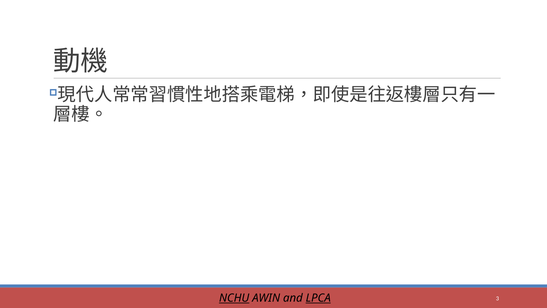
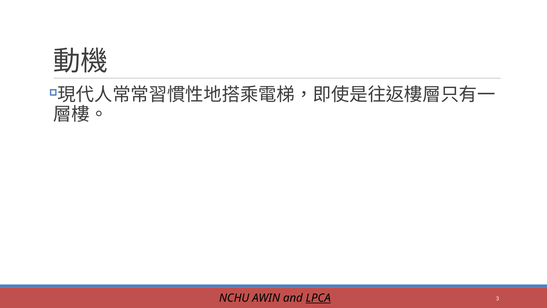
NCHU underline: present -> none
